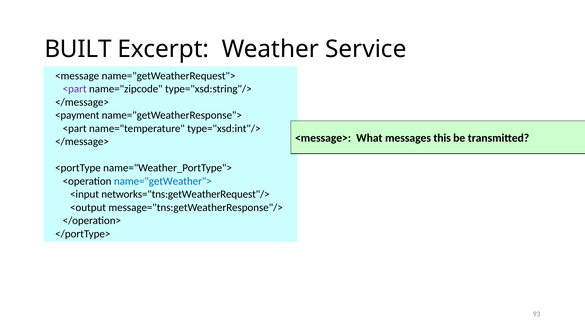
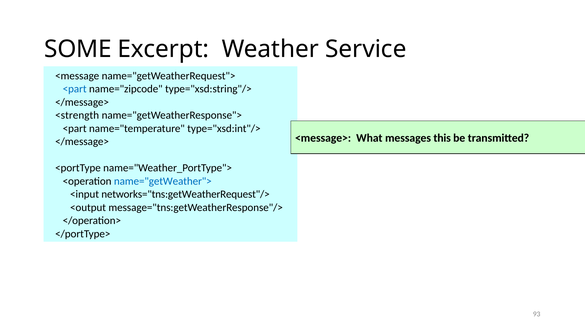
BUILT: BUILT -> SOME
<part at (75, 89) colour: purple -> blue
<payment: <payment -> <strength
